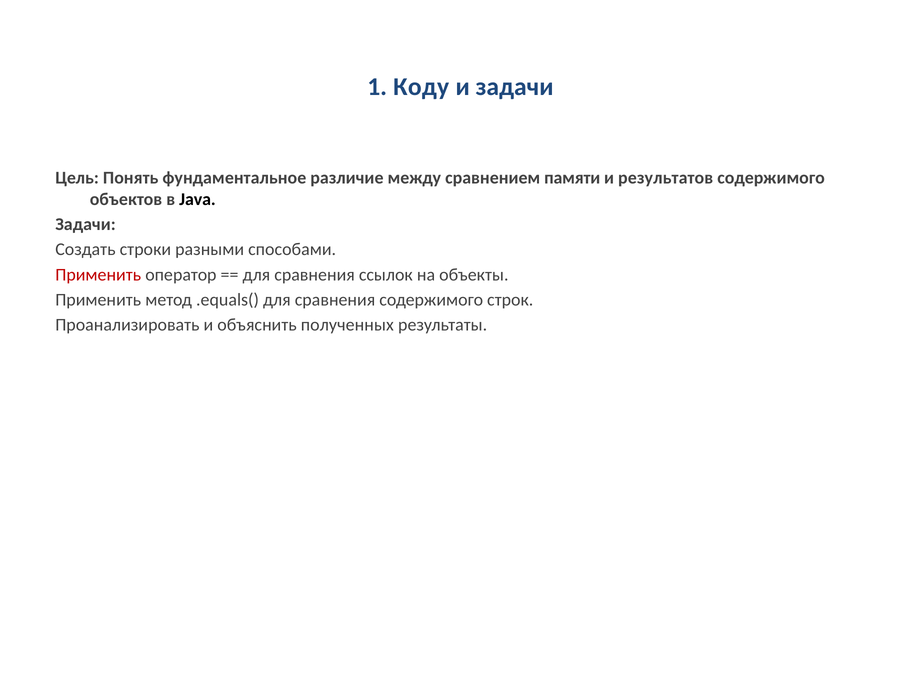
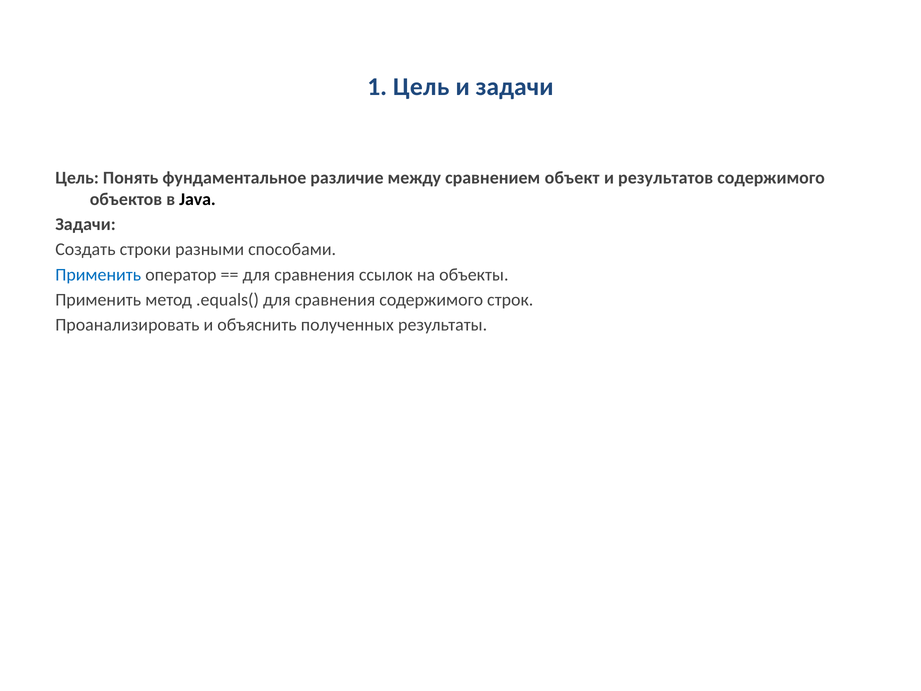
1 Коду: Коду -> Цель
памяти: памяти -> объект
Применить at (98, 275) colour: red -> blue
